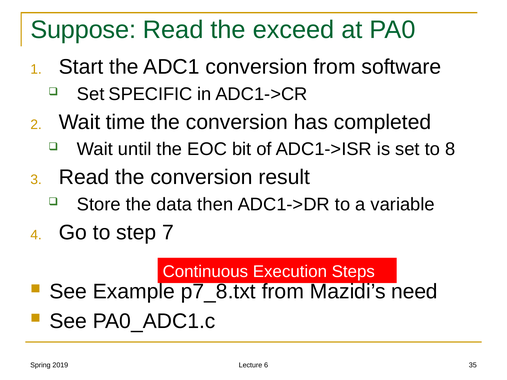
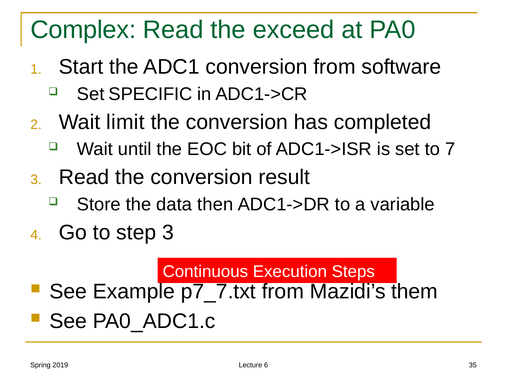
Suppose: Suppose -> Complex
time: time -> limit
8: 8 -> 7
step 7: 7 -> 3
p7_8.txt: p7_8.txt -> p7_7.txt
need: need -> them
